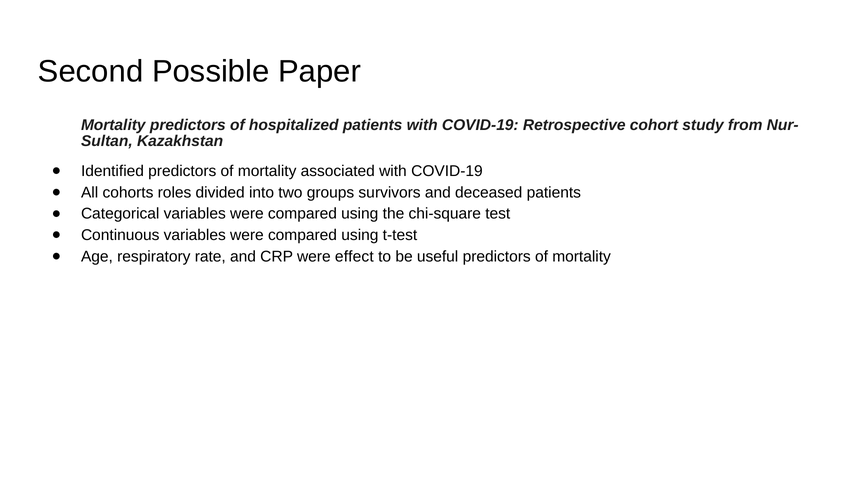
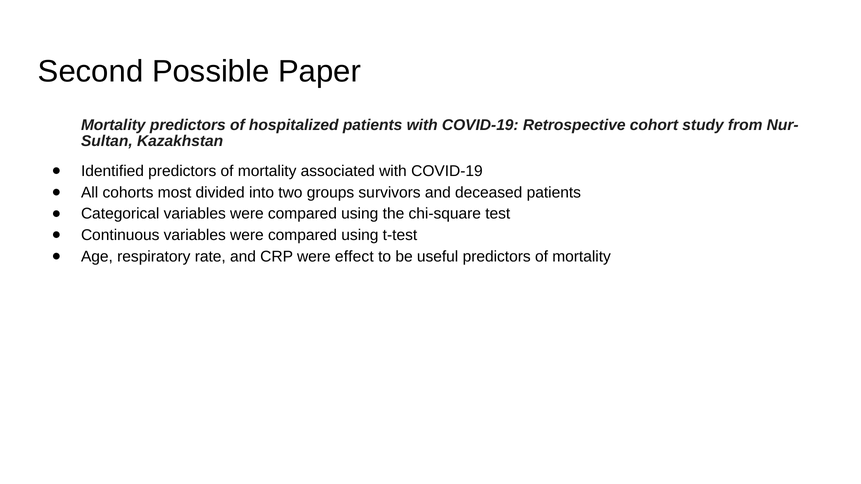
roles: roles -> most
